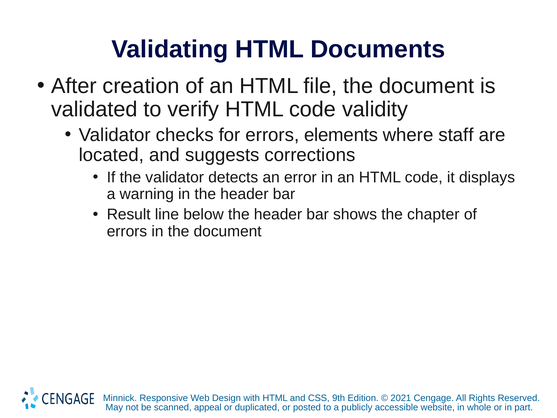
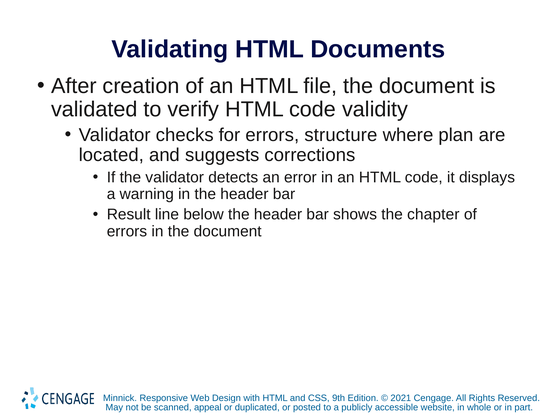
elements: elements -> structure
staff: staff -> plan
